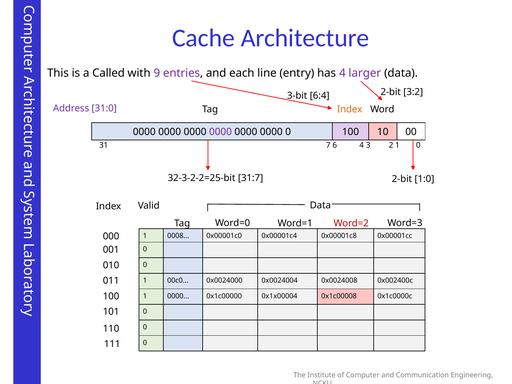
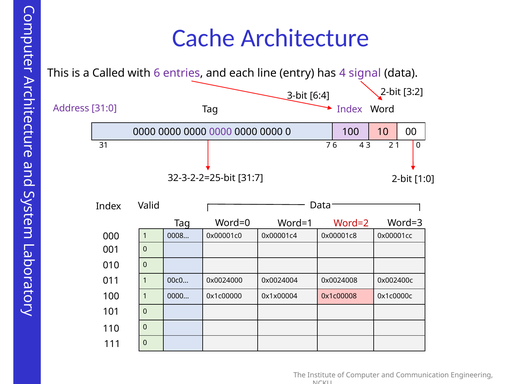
with 9: 9 -> 6
larger: larger -> signal
Index at (350, 109) colour: orange -> purple
